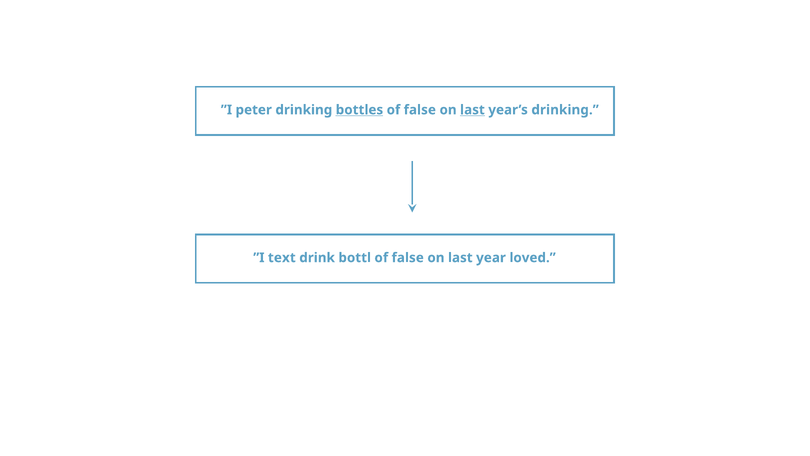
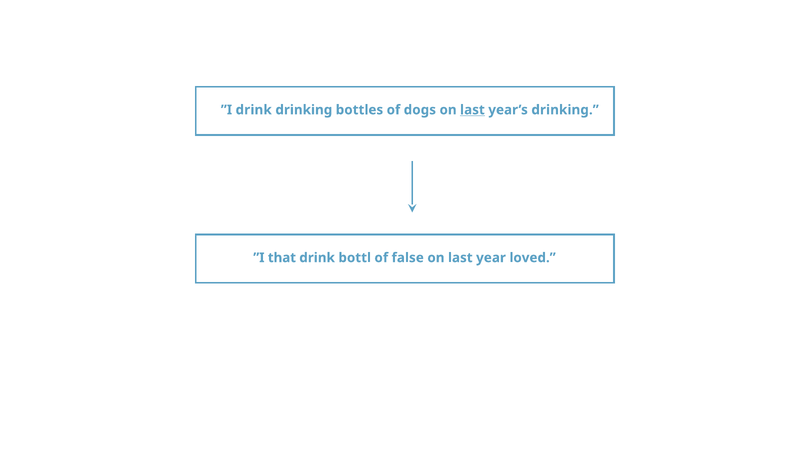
”I peter: peter -> drink
bottles underline: present -> none
false at (420, 110): false -> dogs
text: text -> that
